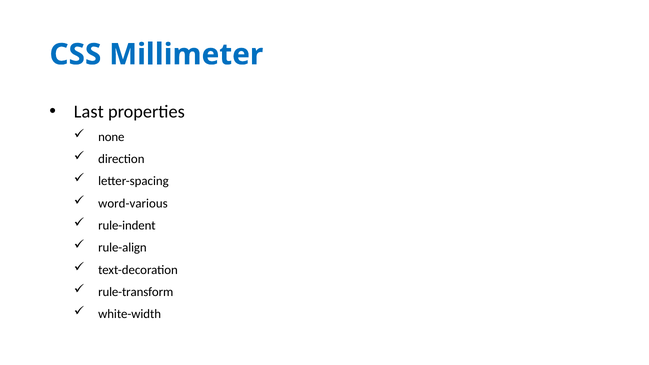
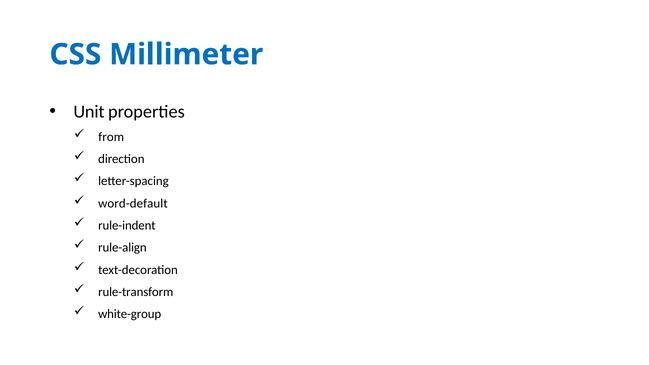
Last: Last -> Unit
none: none -> from
word-various: word-various -> word-default
white-width: white-width -> white-group
